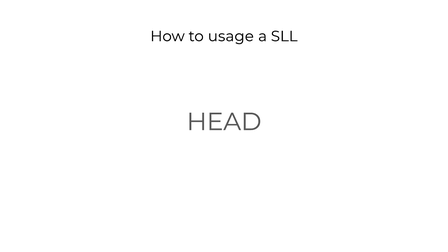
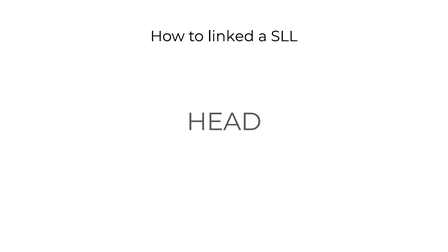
usage: usage -> linked
